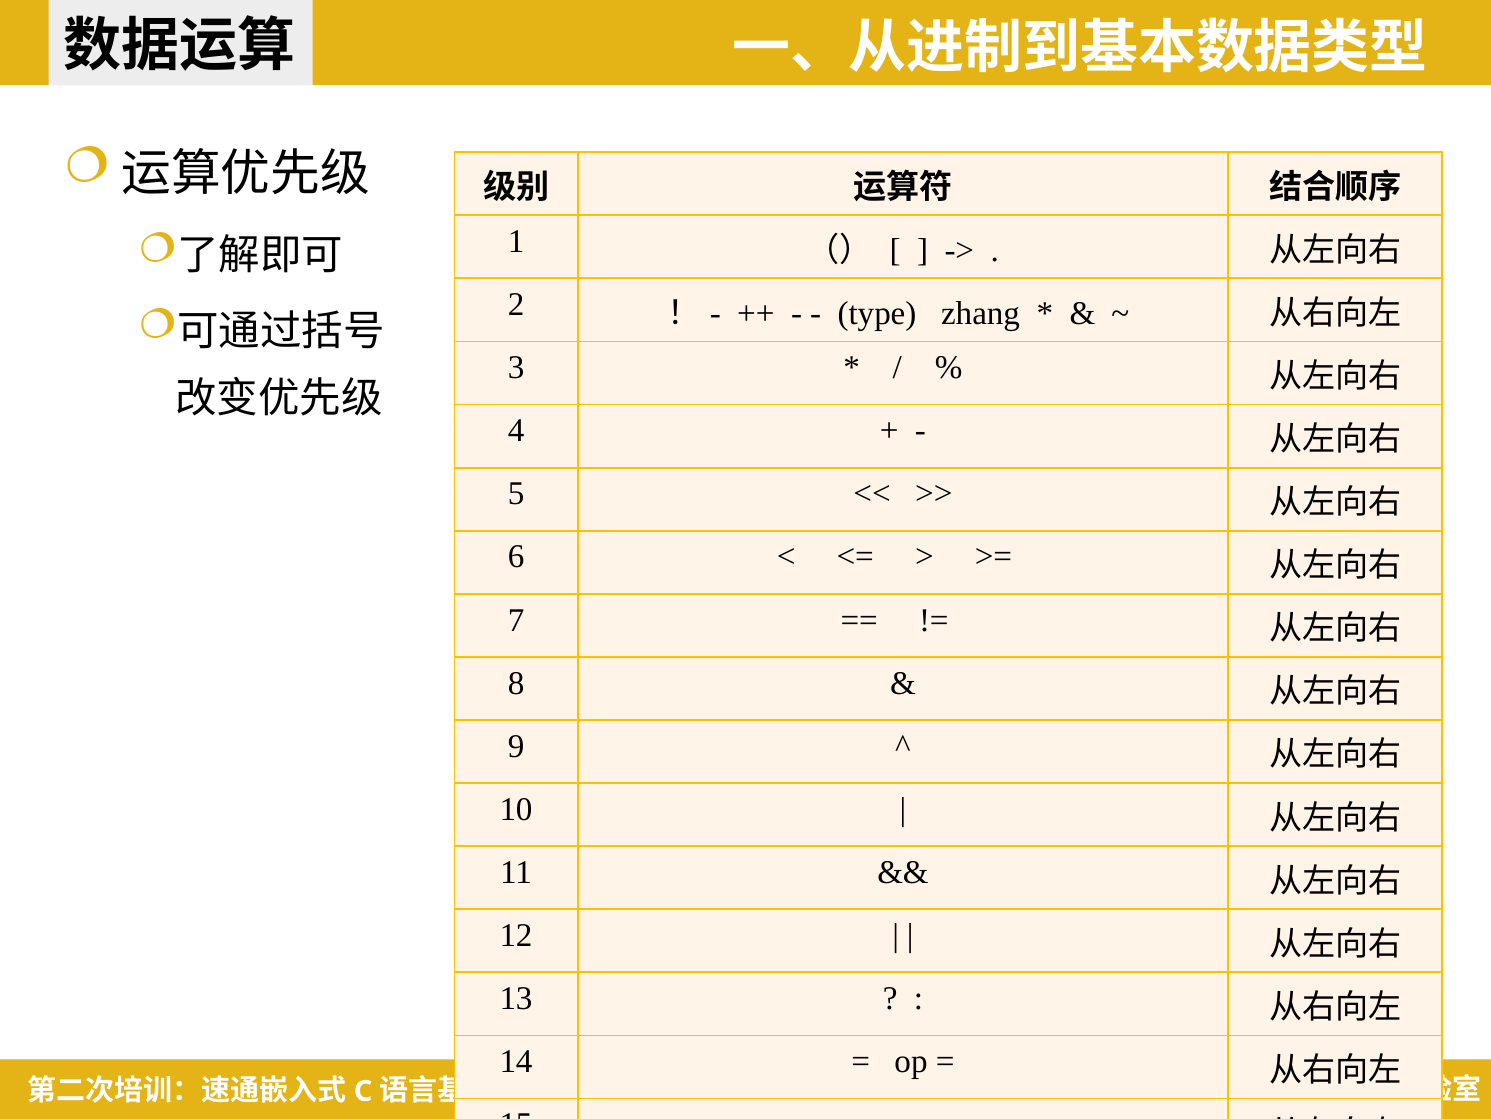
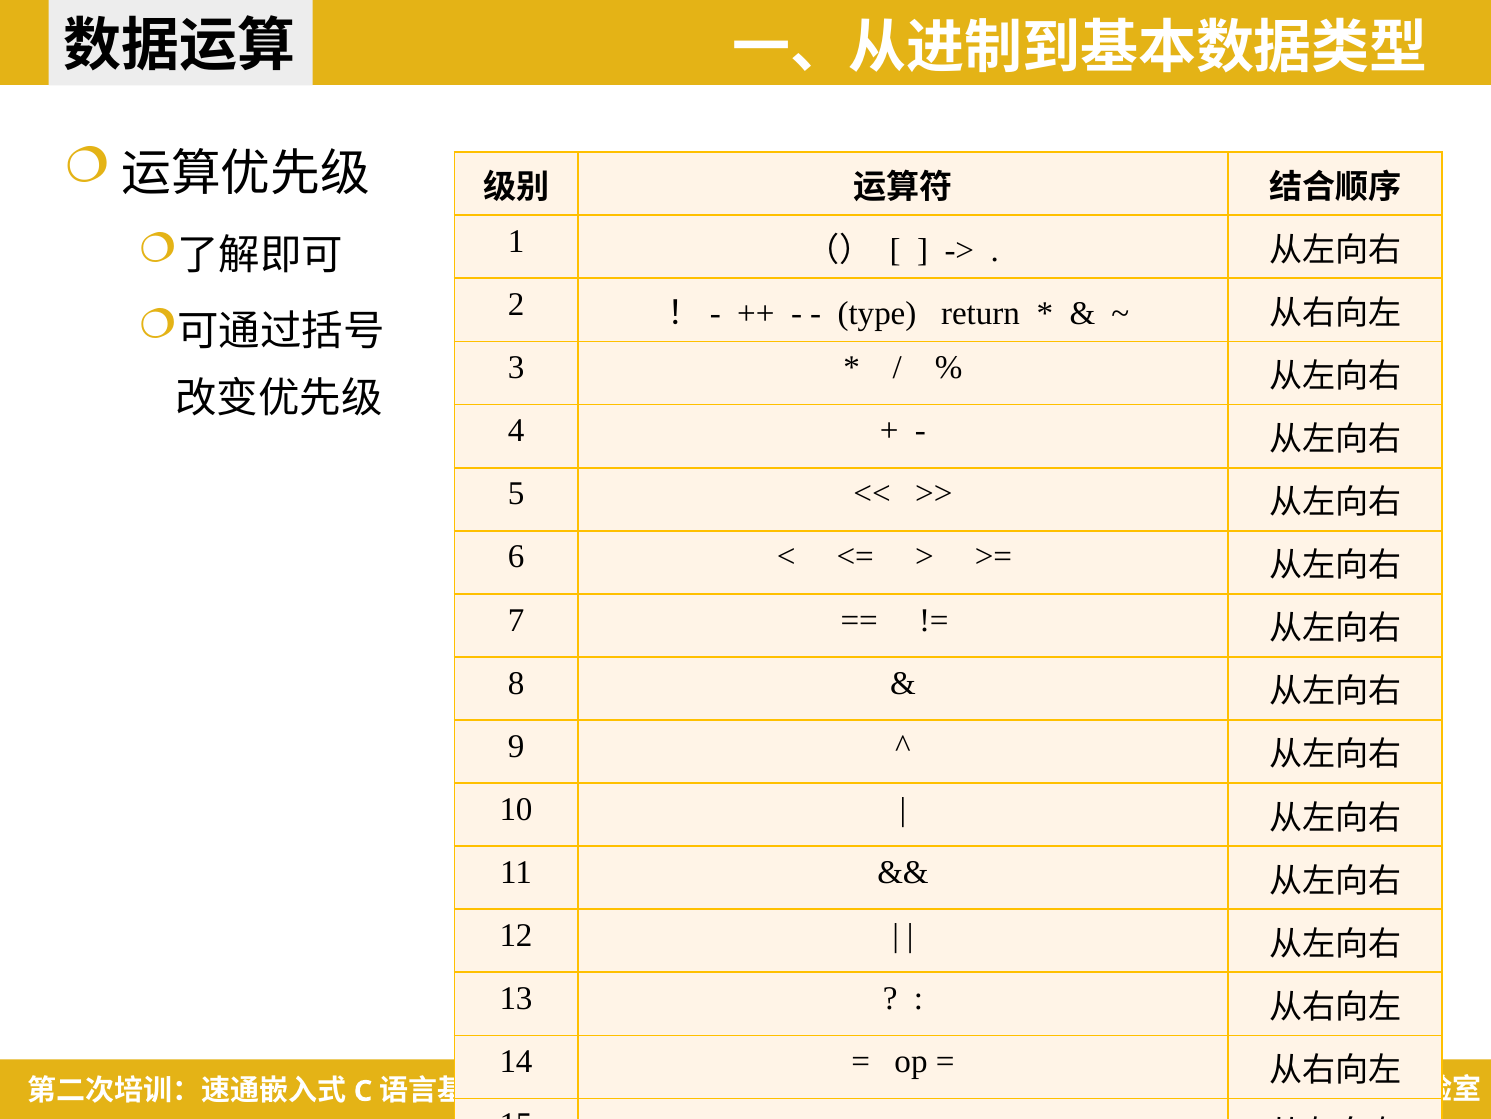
zhang: zhang -> return
